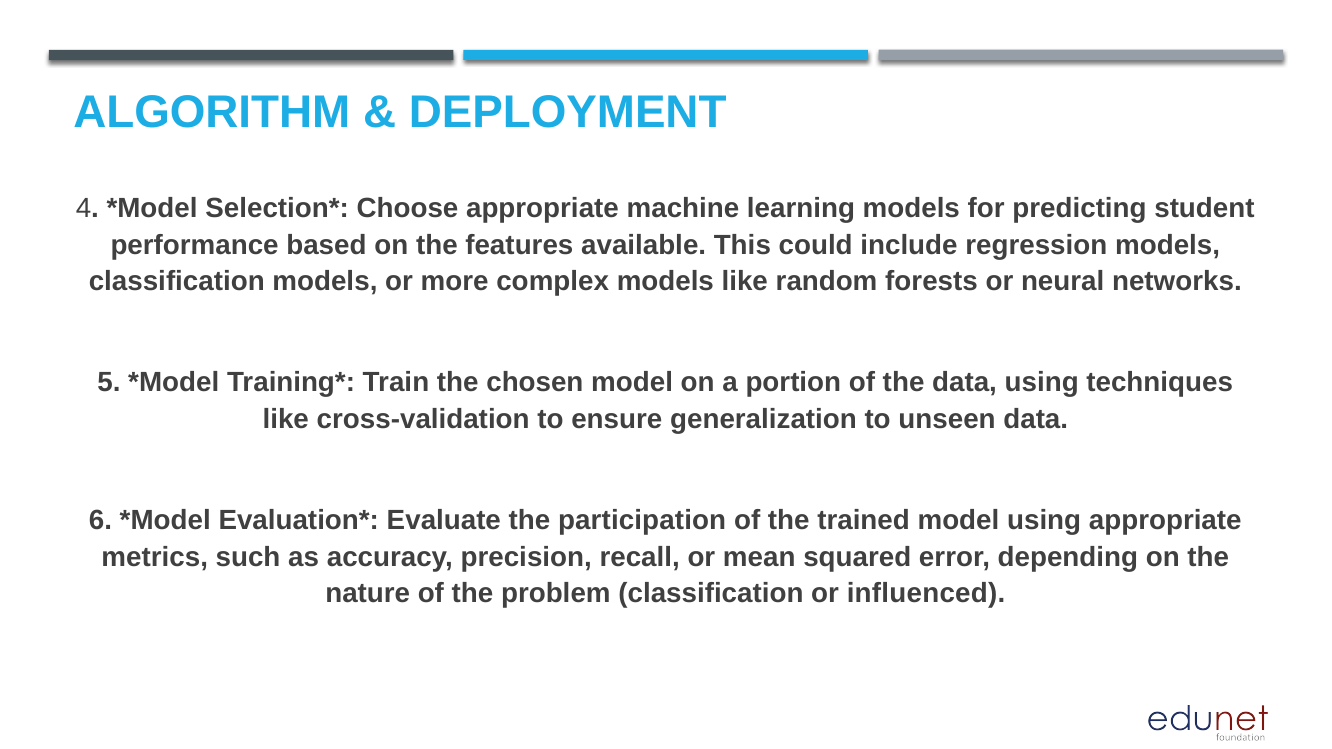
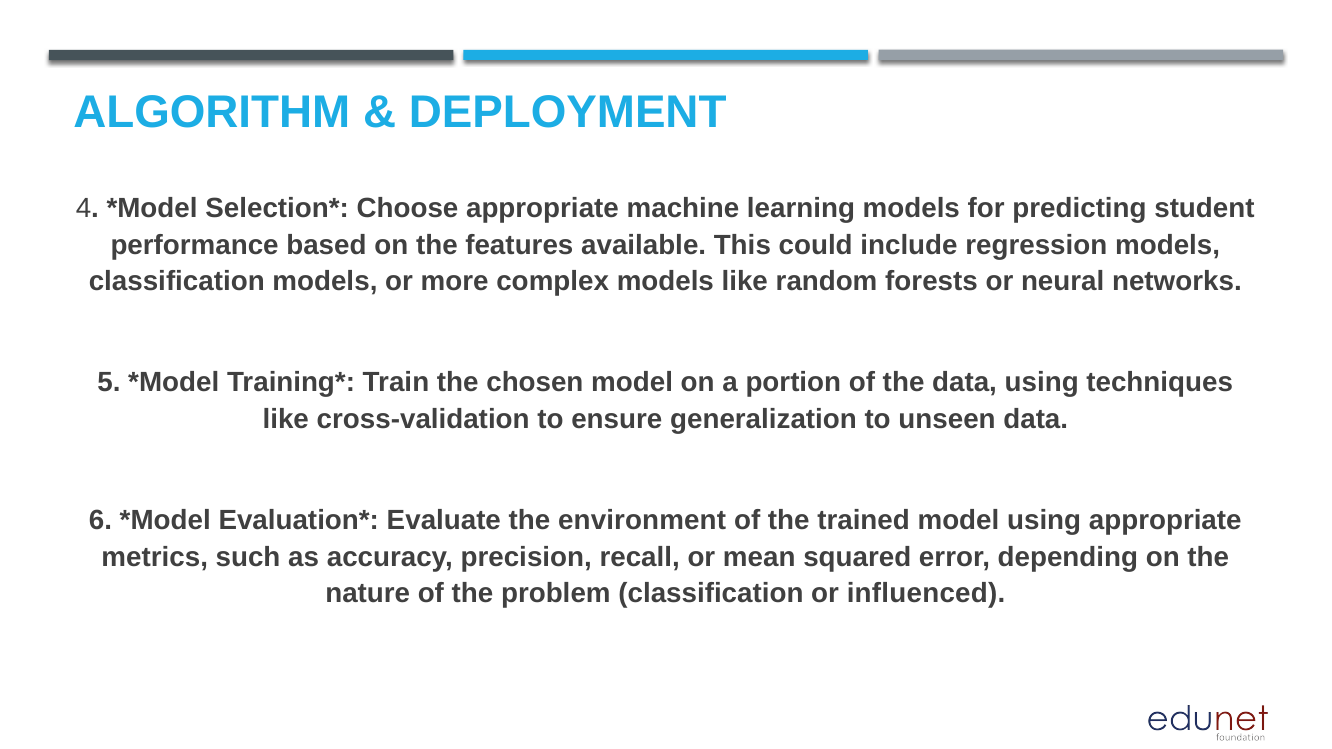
participation: participation -> environment
